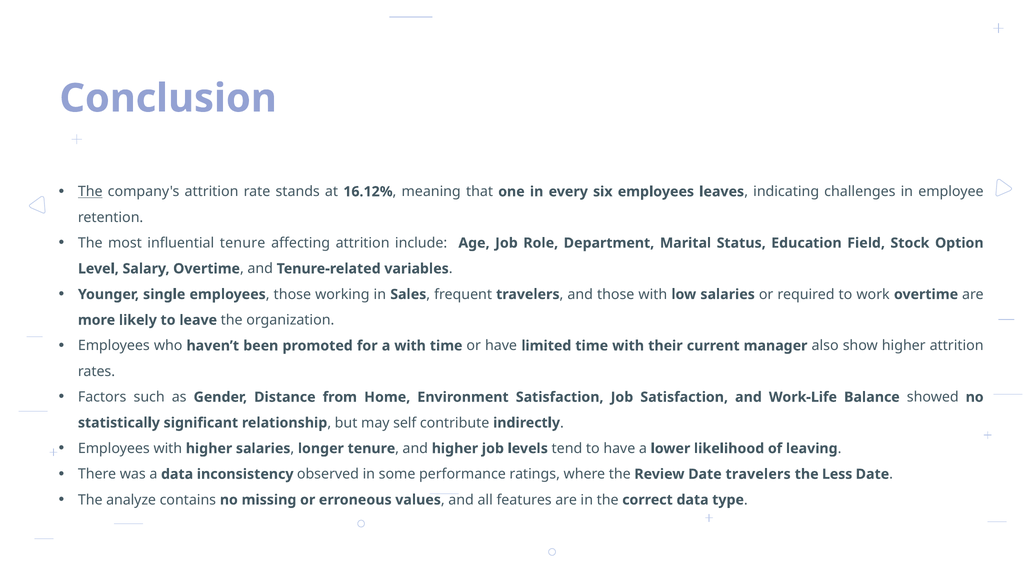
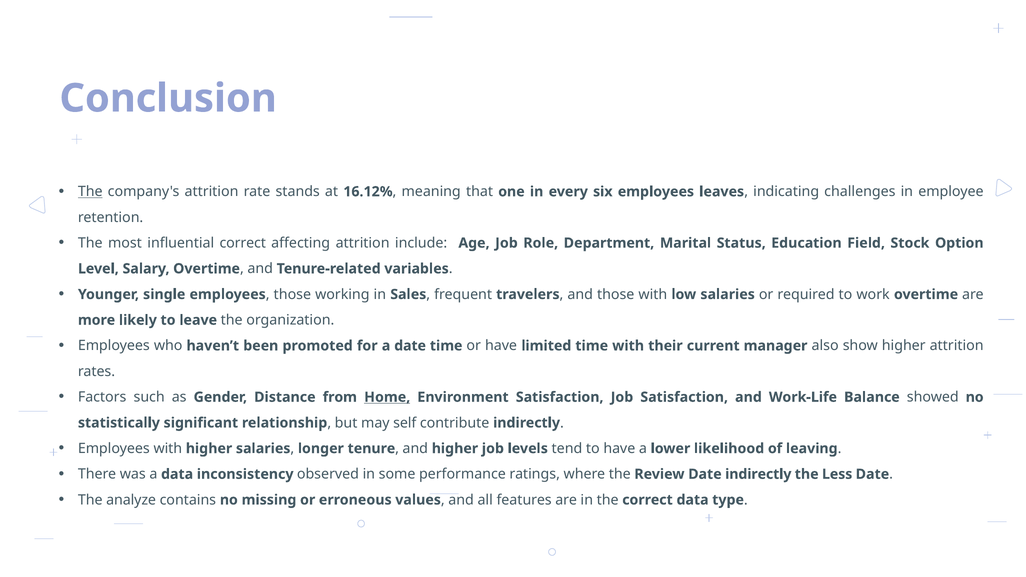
influential tenure: tenure -> correct
a with: with -> date
Home underline: none -> present
Date travelers: travelers -> indirectly
